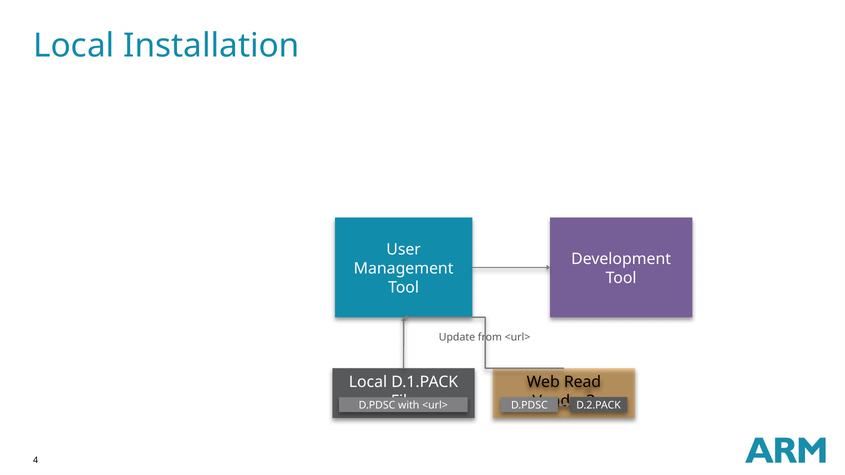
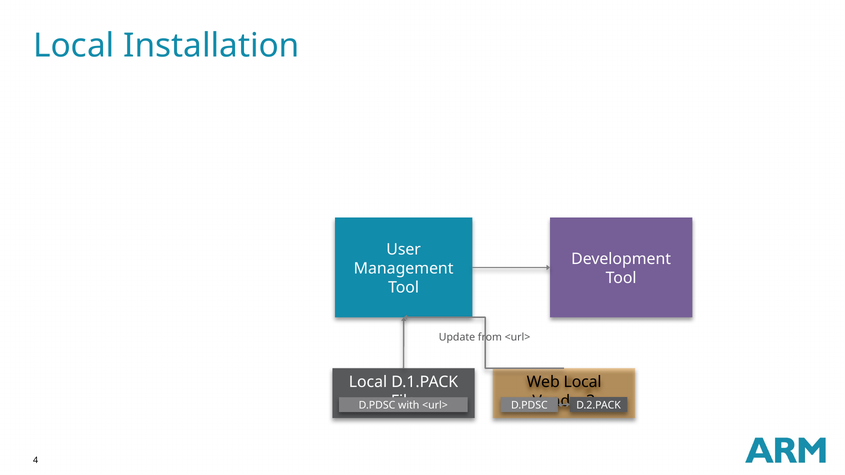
Web Read: Read -> Local
